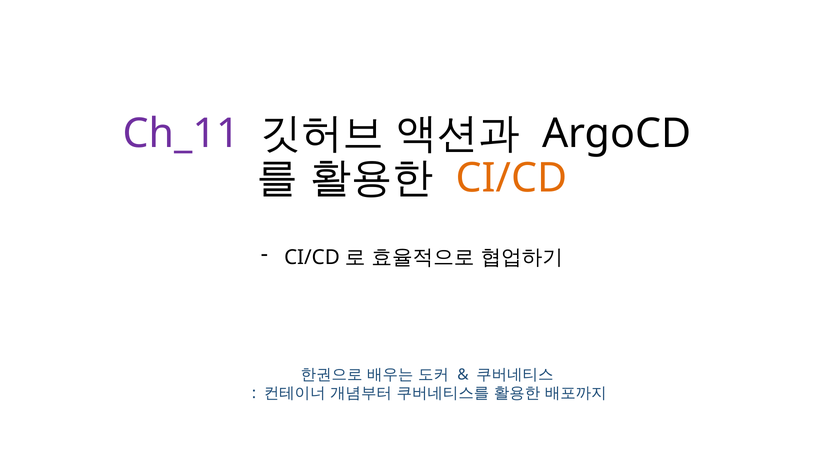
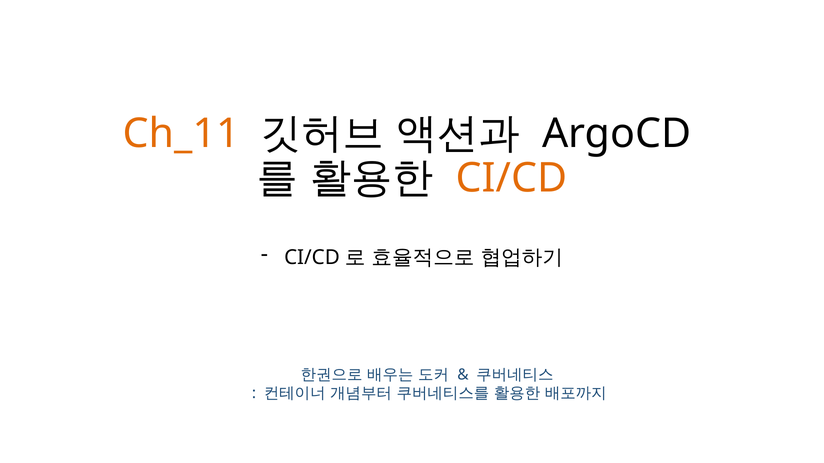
Ch_11 colour: purple -> orange
